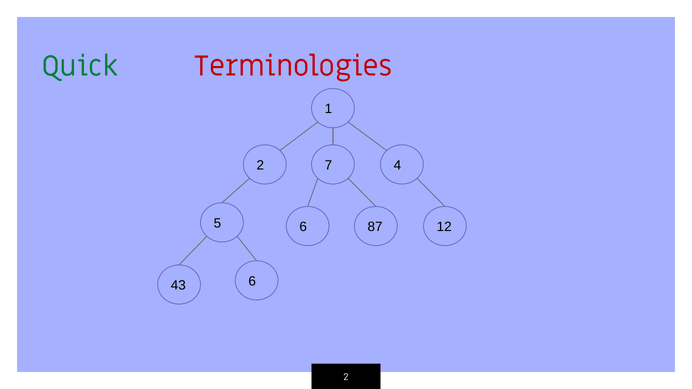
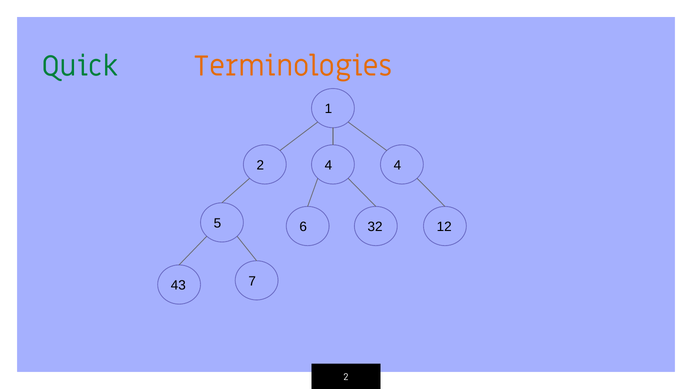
Terminologies colour: red -> orange
2 7: 7 -> 4
87: 87 -> 32
43 6: 6 -> 7
